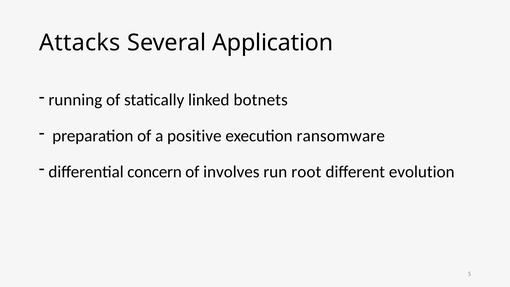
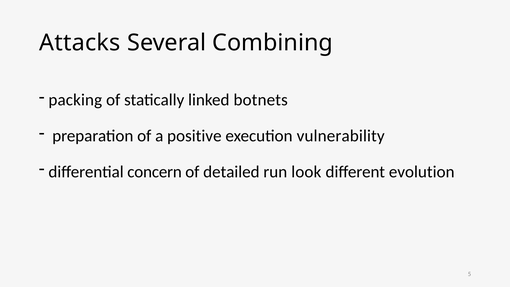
Application: Application -> Combining
running: running -> packing
ransomware: ransomware -> vulnerability
involves: involves -> detailed
root: root -> look
